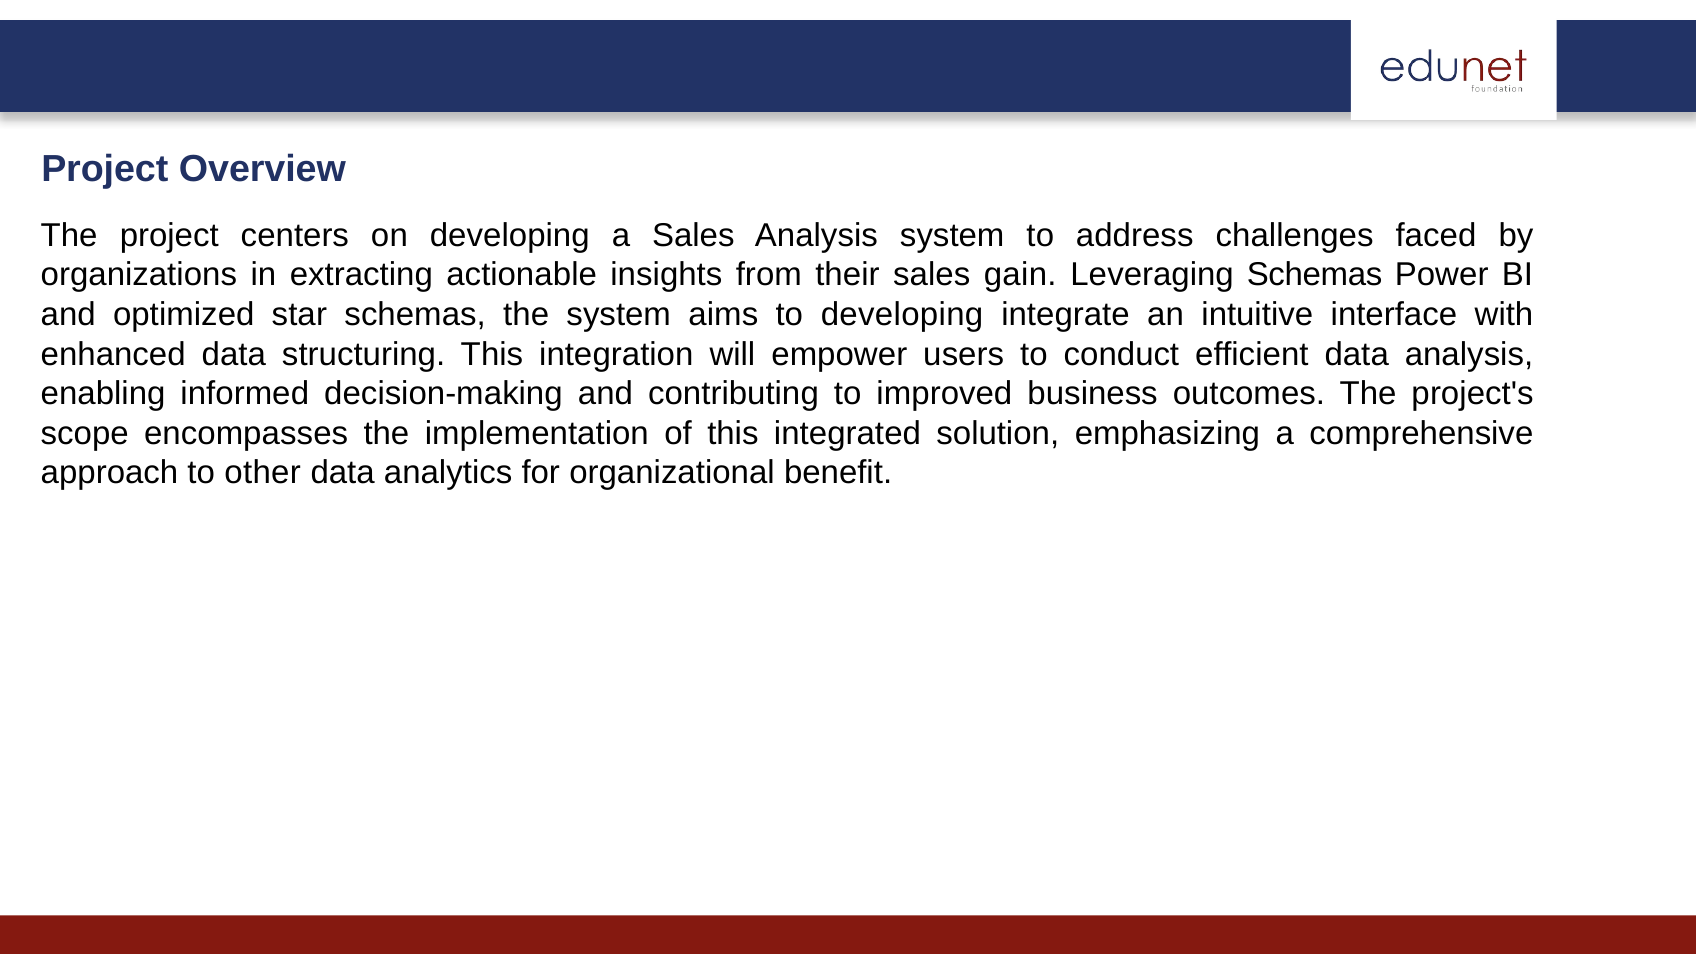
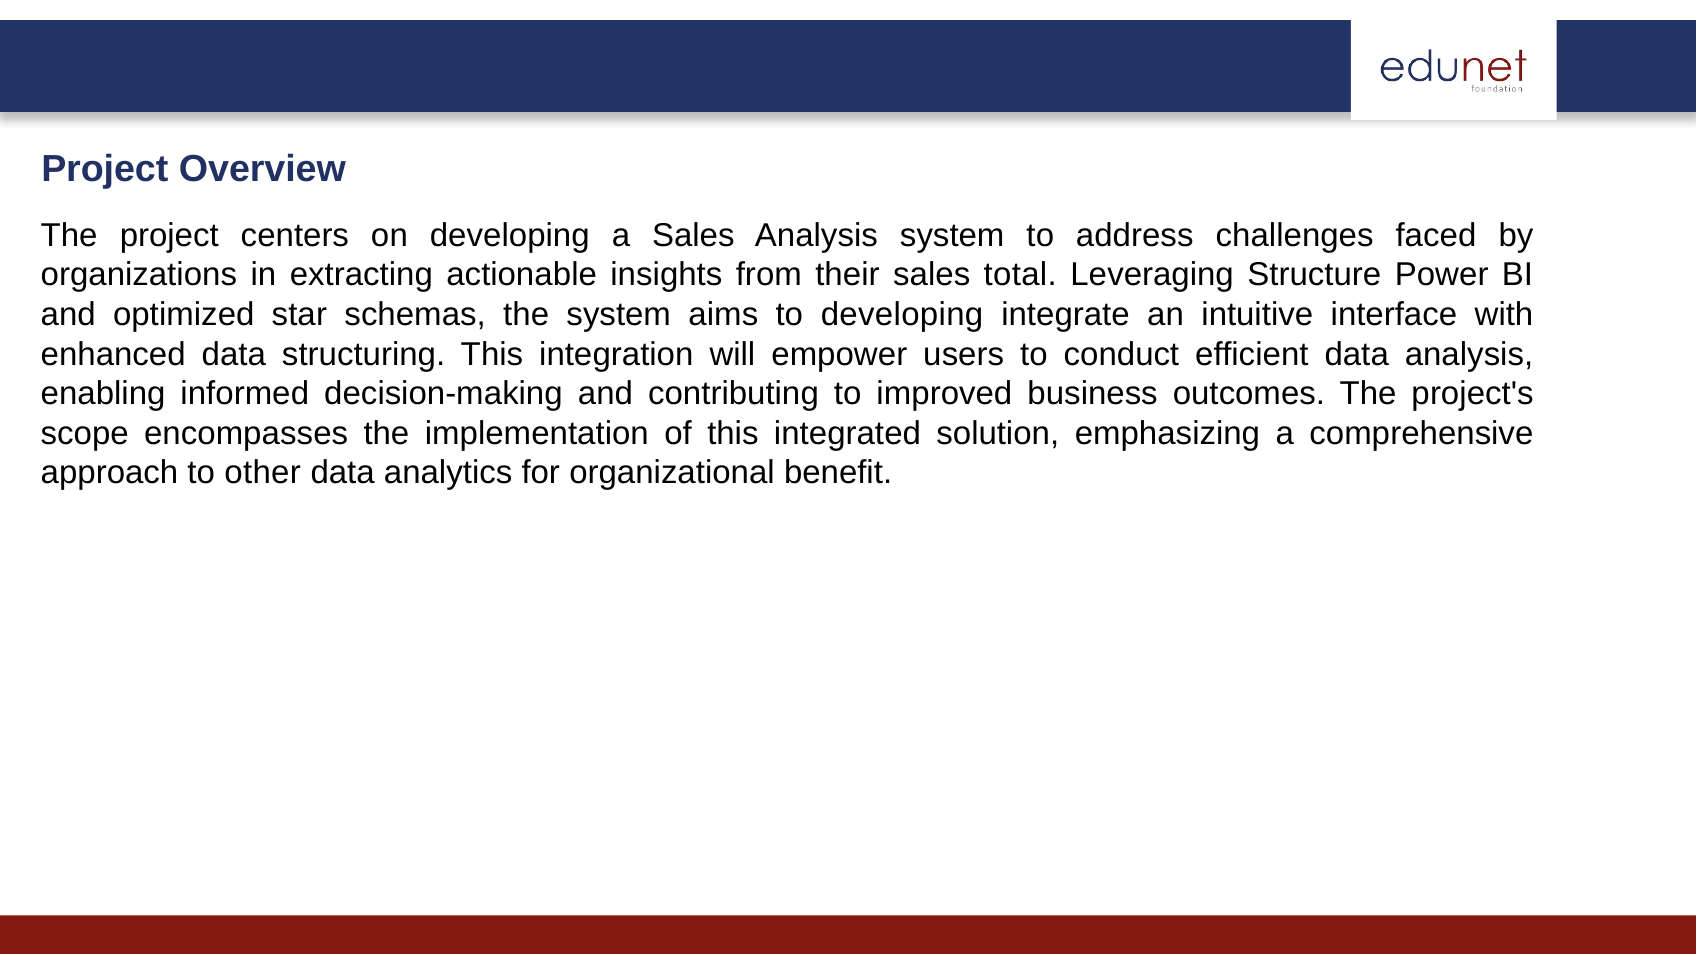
gain: gain -> total
Leveraging Schemas: Schemas -> Structure
